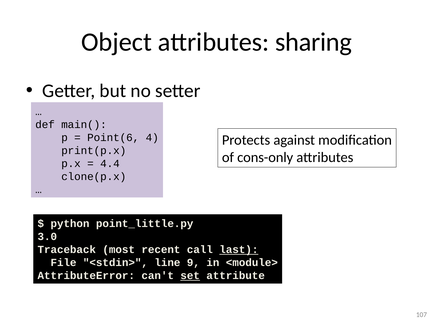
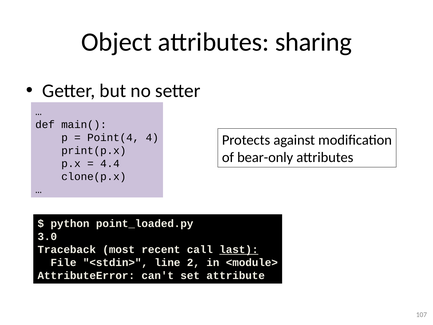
Point(6: Point(6 -> Point(4
cons-only: cons-only -> bear-only
point_little.py: point_little.py -> point_loaded.py
9: 9 -> 2
set underline: present -> none
